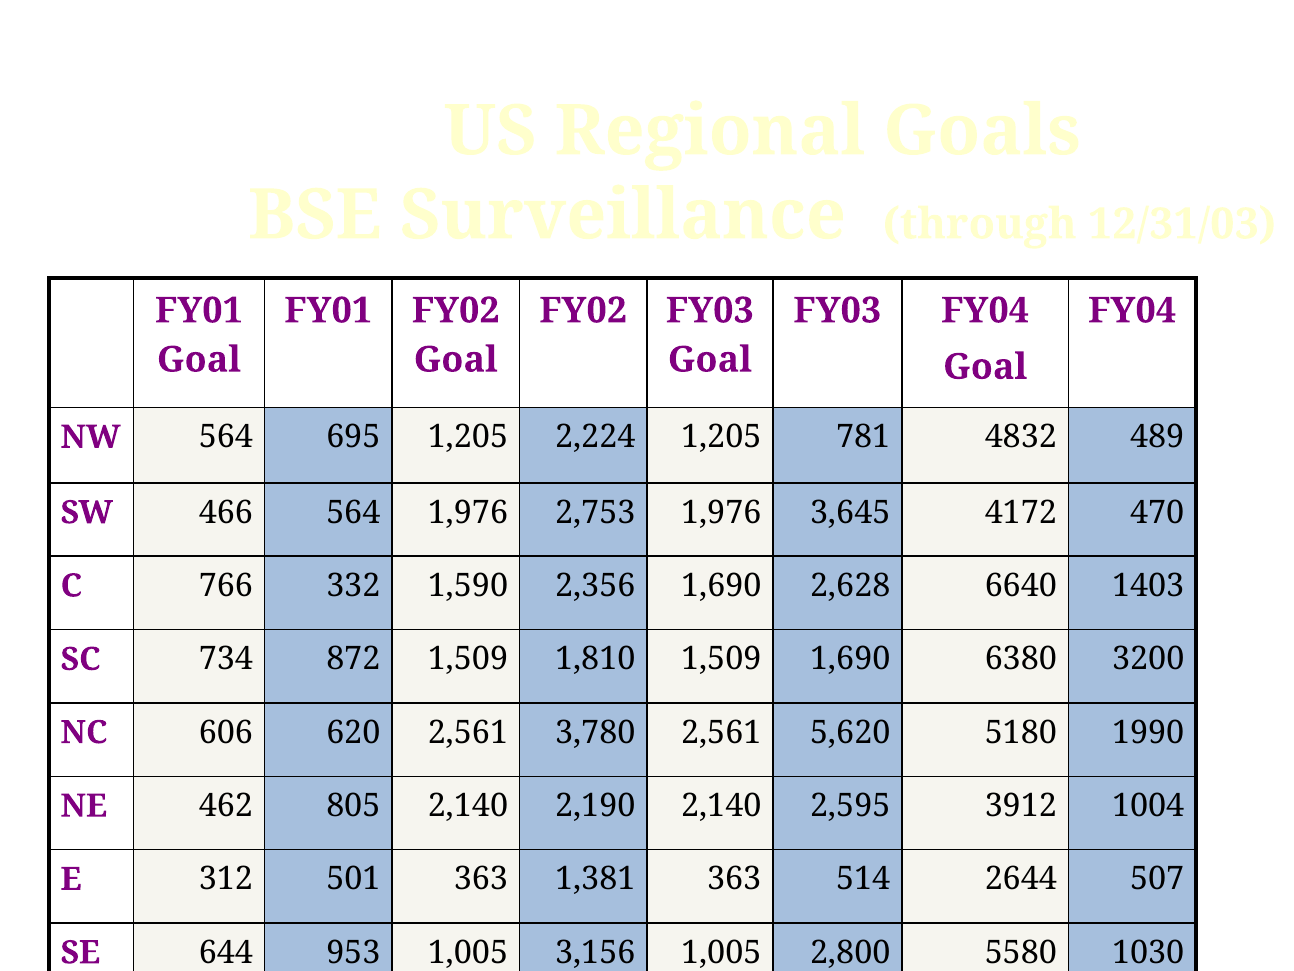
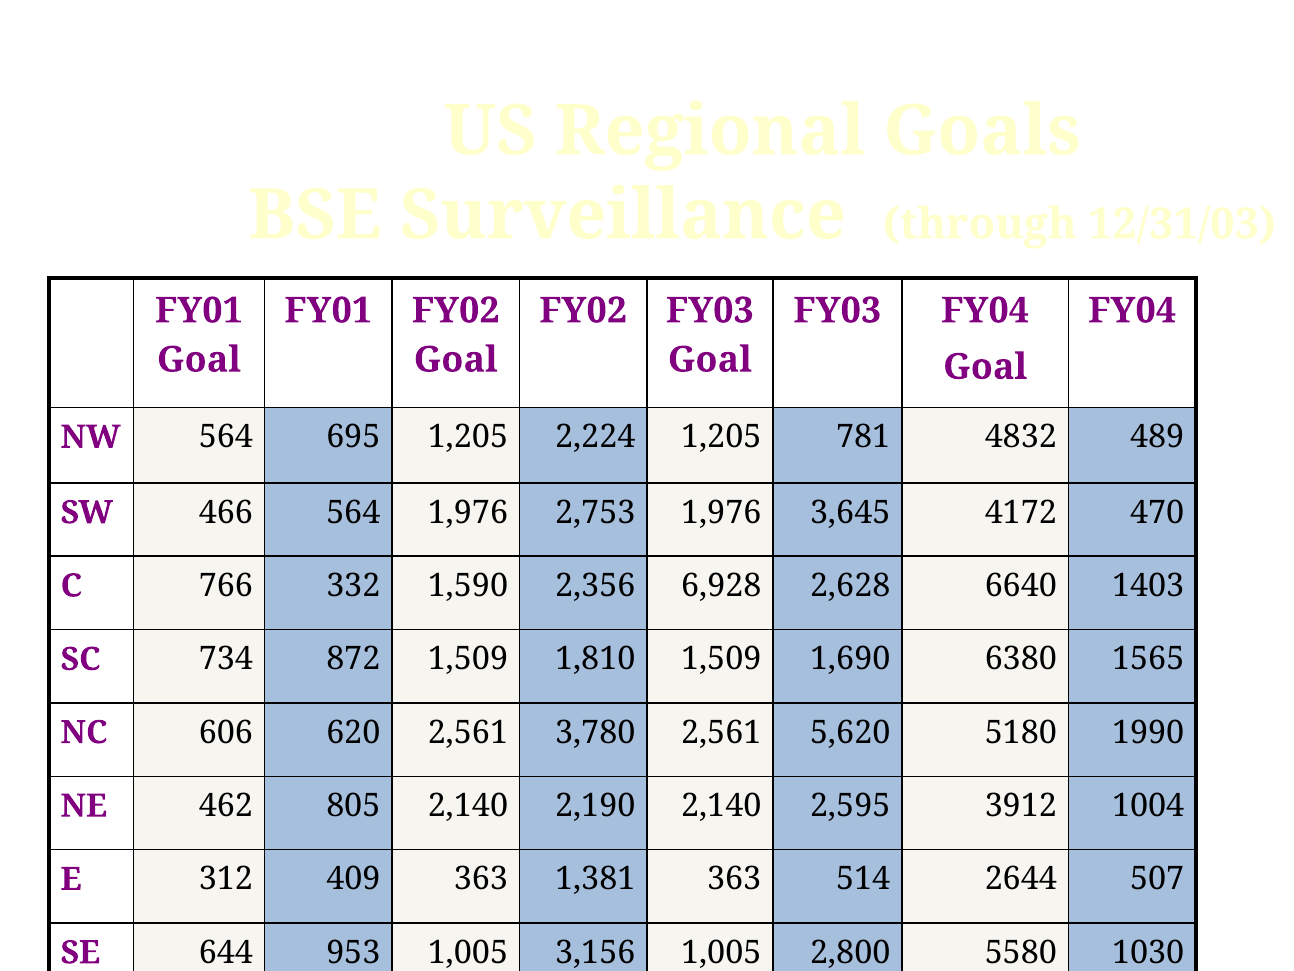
2,356 1,690: 1,690 -> 6,928
3200: 3200 -> 1565
501: 501 -> 409
